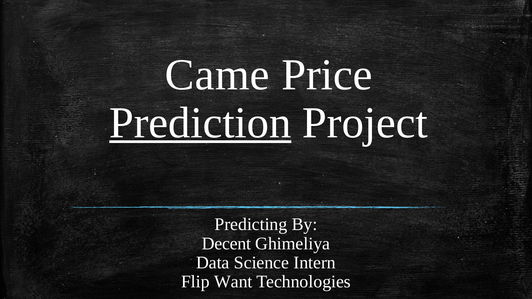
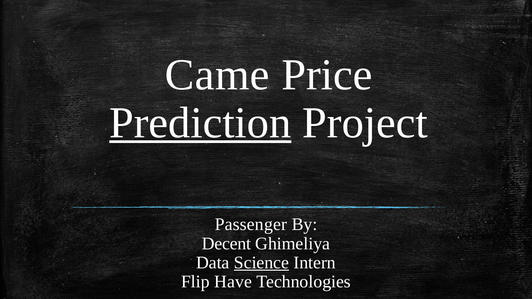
Predicting: Predicting -> Passenger
Science underline: none -> present
Want: Want -> Have
